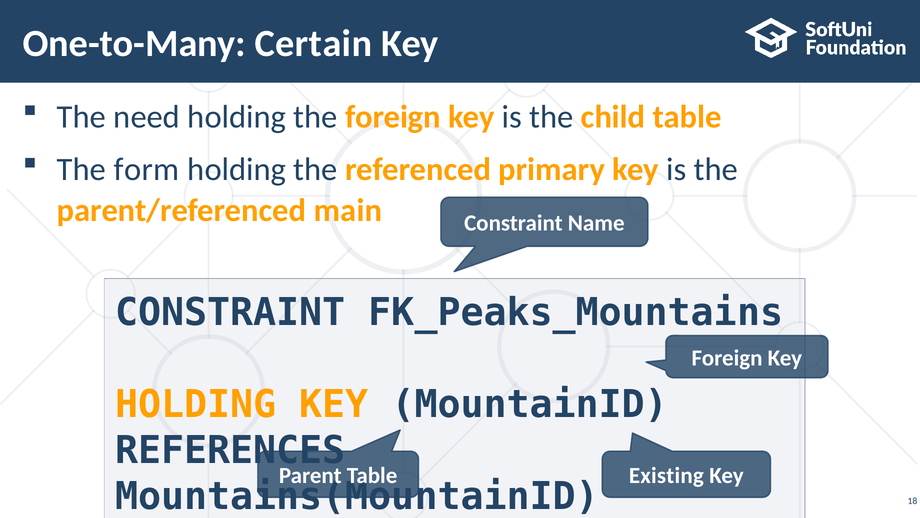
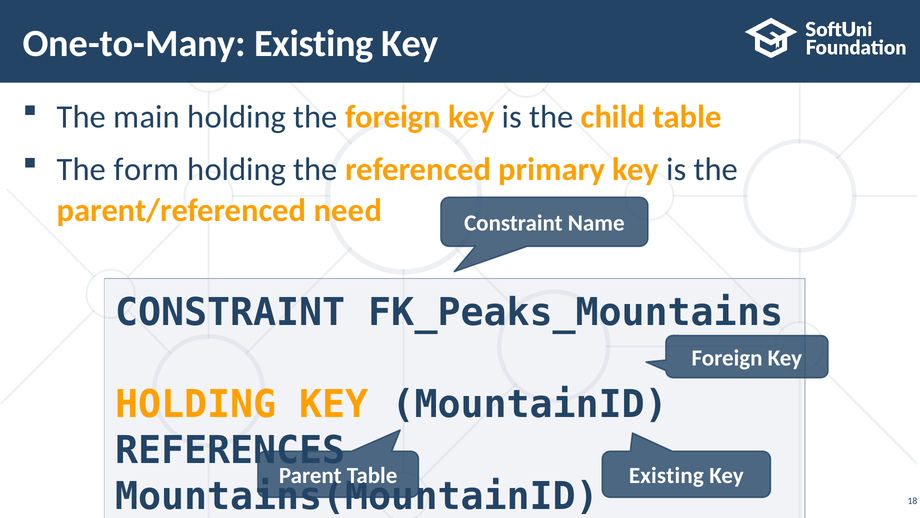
One-to-Many Certain: Certain -> Existing
need: need -> main
main: main -> need
